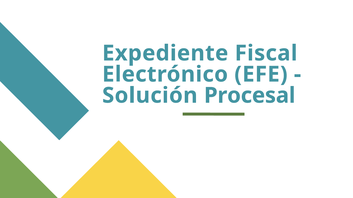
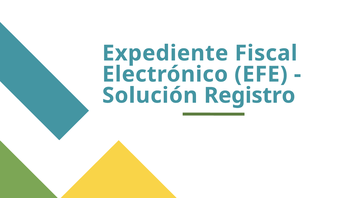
Procesal: Procesal -> Registro
